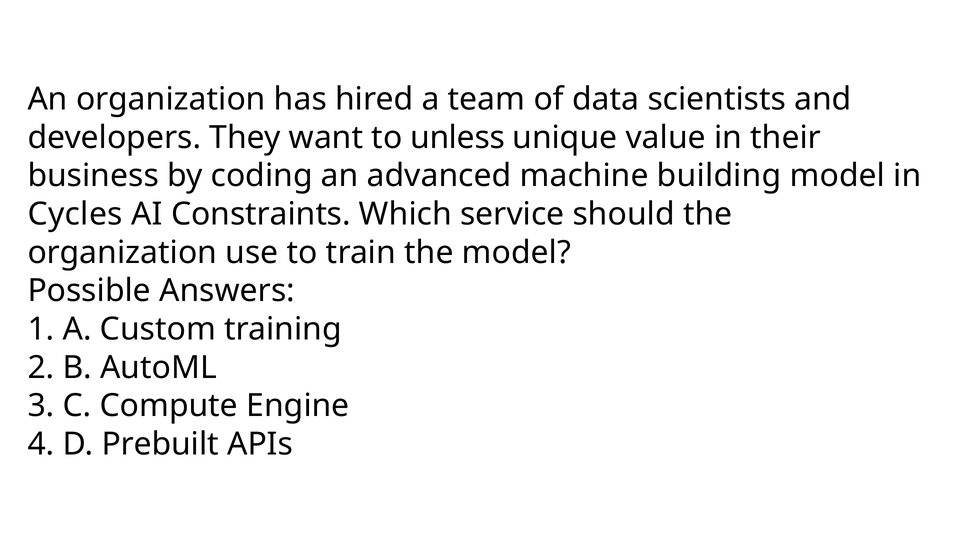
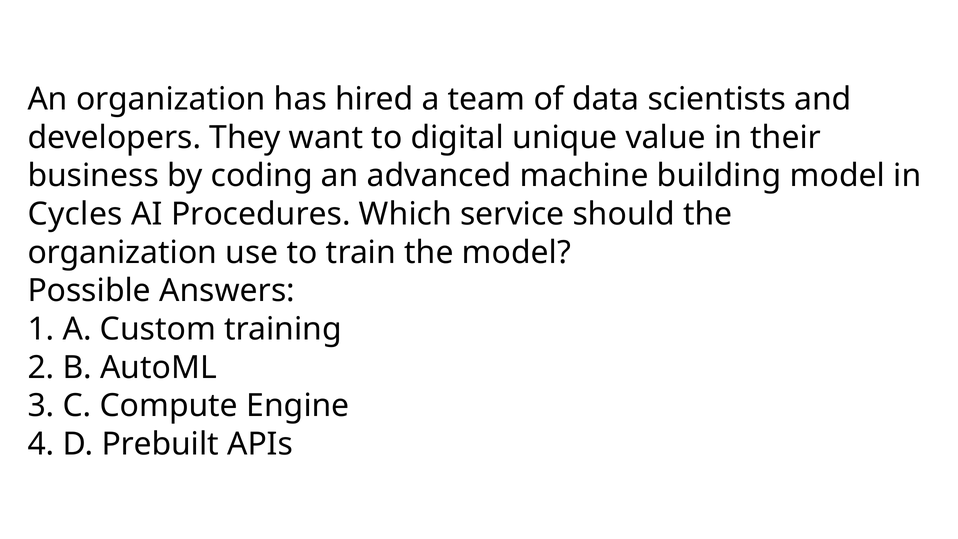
unless: unless -> digital
Constraints: Constraints -> Procedures
